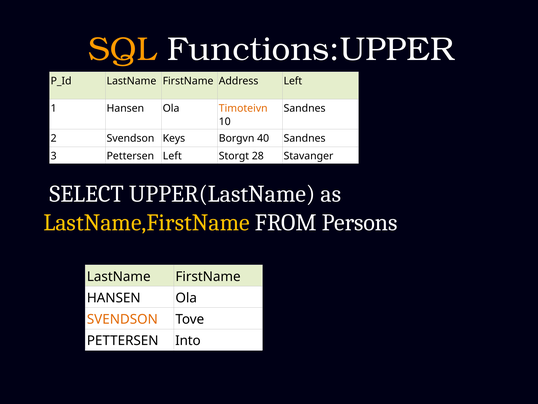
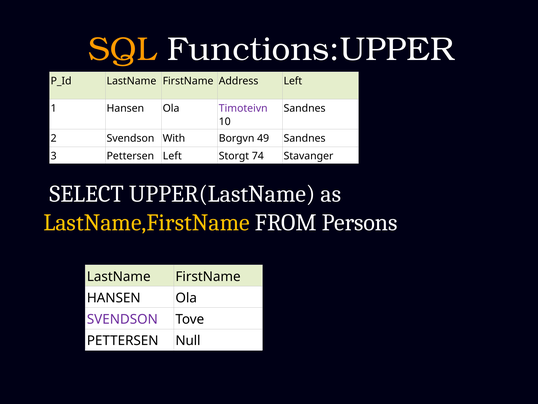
Timoteivn colour: orange -> purple
Keys: Keys -> With
40: 40 -> 49
28: 28 -> 74
SVENDSON at (122, 319) colour: orange -> purple
Into: Into -> Null
